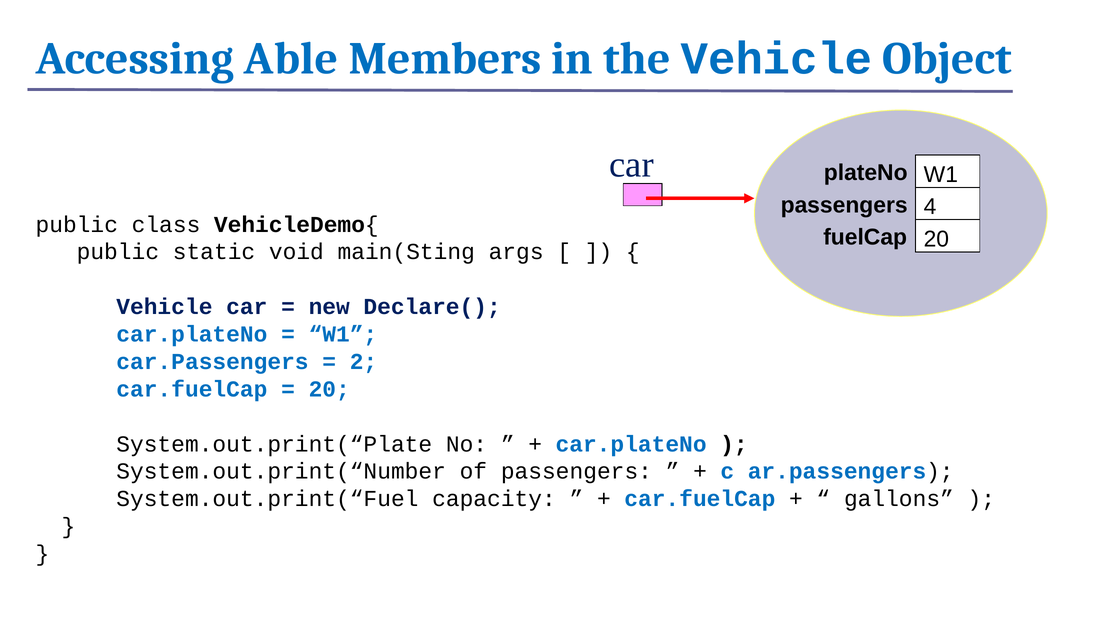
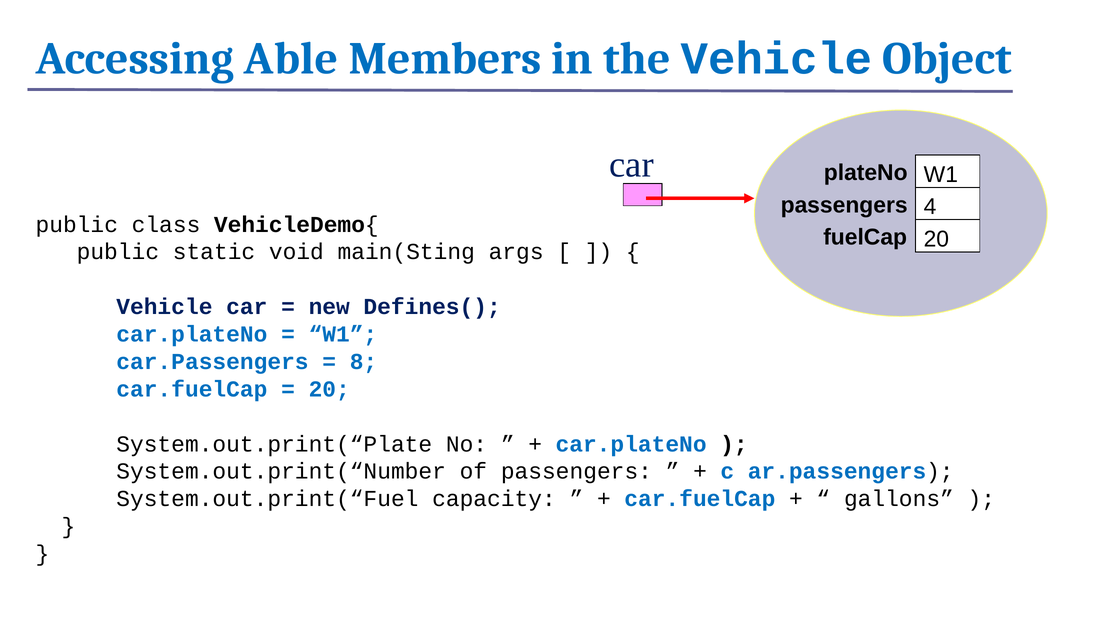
Declare(: Declare( -> Defines(
2: 2 -> 8
